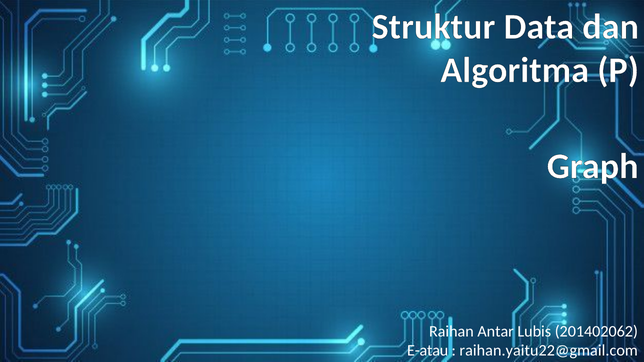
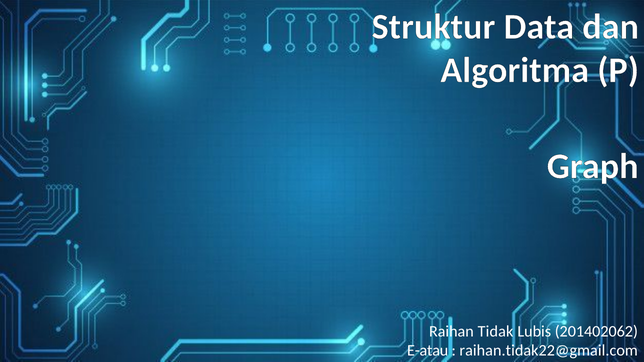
Antar: Antar -> Tidak
raihan.yaitu22@gmail.com: raihan.yaitu22@gmail.com -> raihan.tidak22@gmail.com
